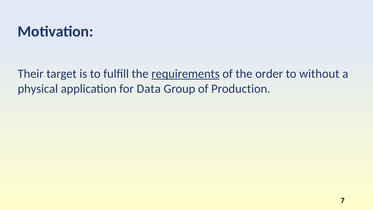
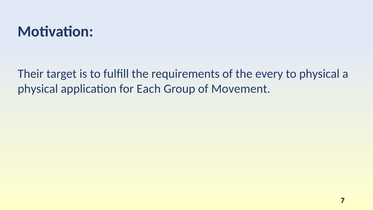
requirements underline: present -> none
order: order -> every
to without: without -> physical
Data: Data -> Each
Production: Production -> Movement
